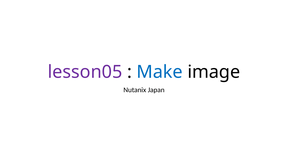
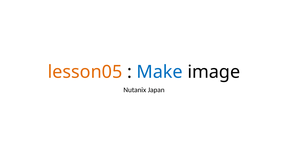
lesson05 colour: purple -> orange
